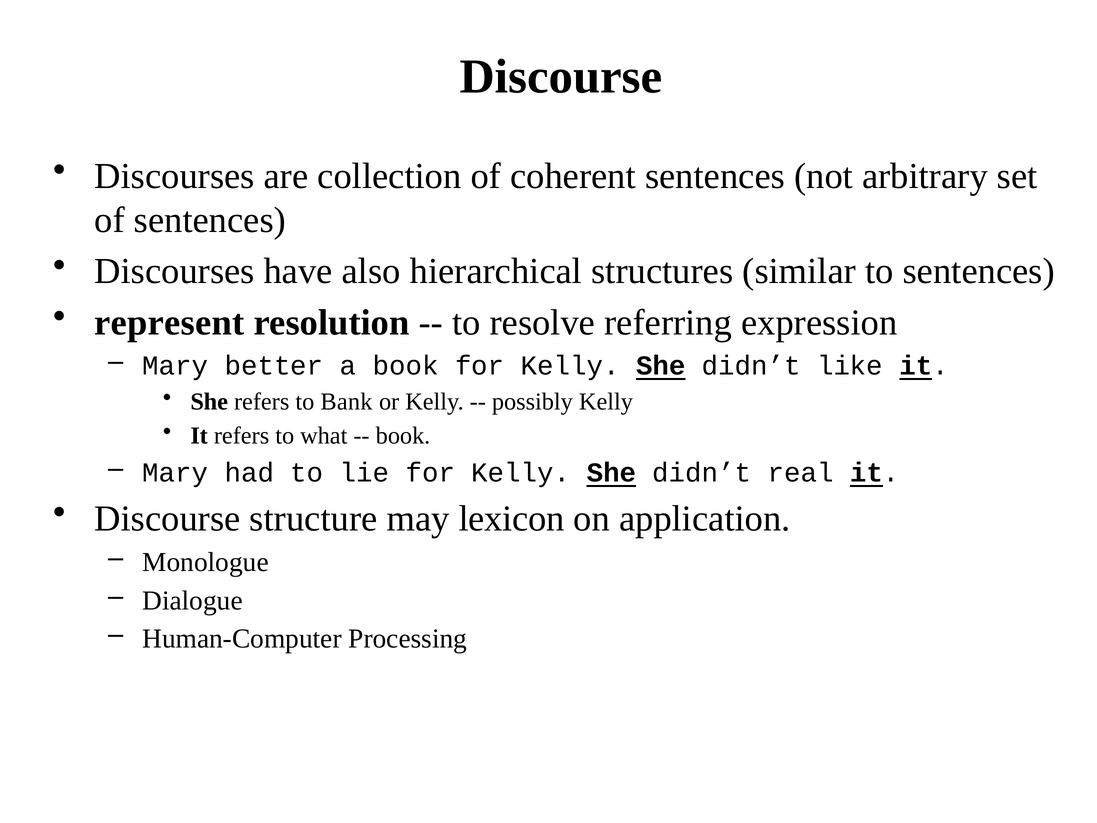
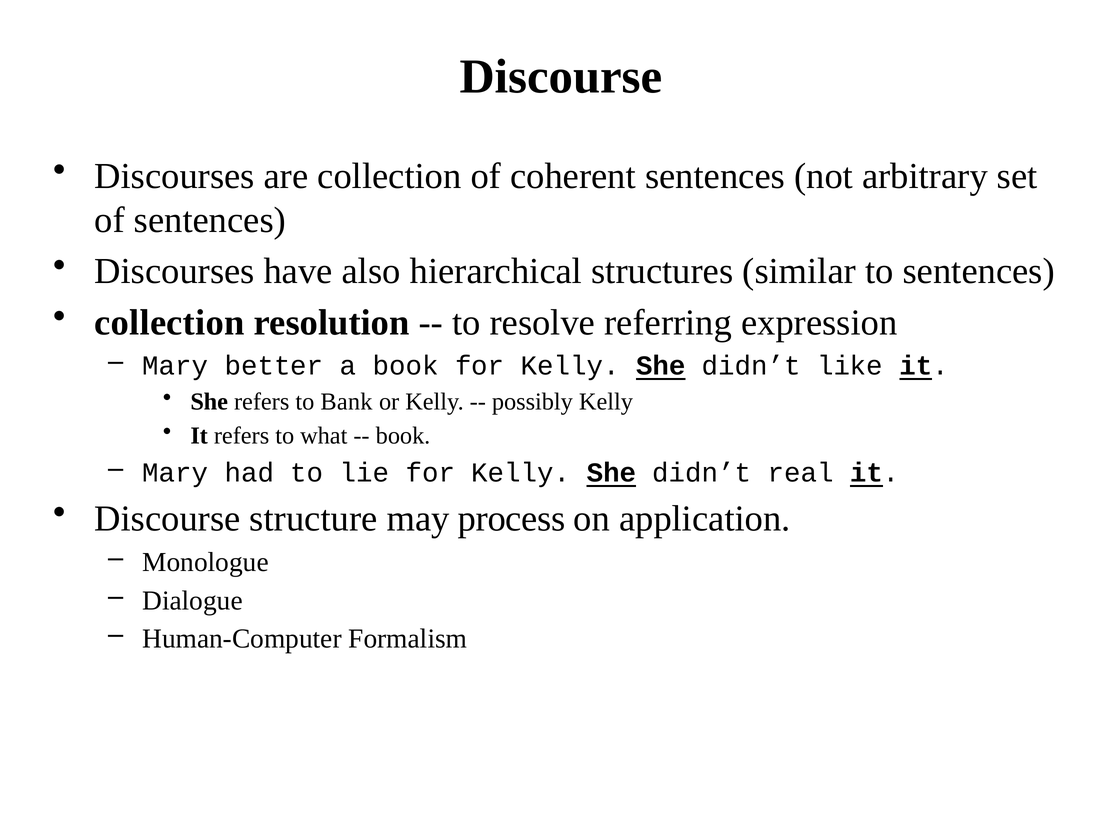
represent at (169, 323): represent -> collection
lexicon: lexicon -> process
Processing: Processing -> Formalism
